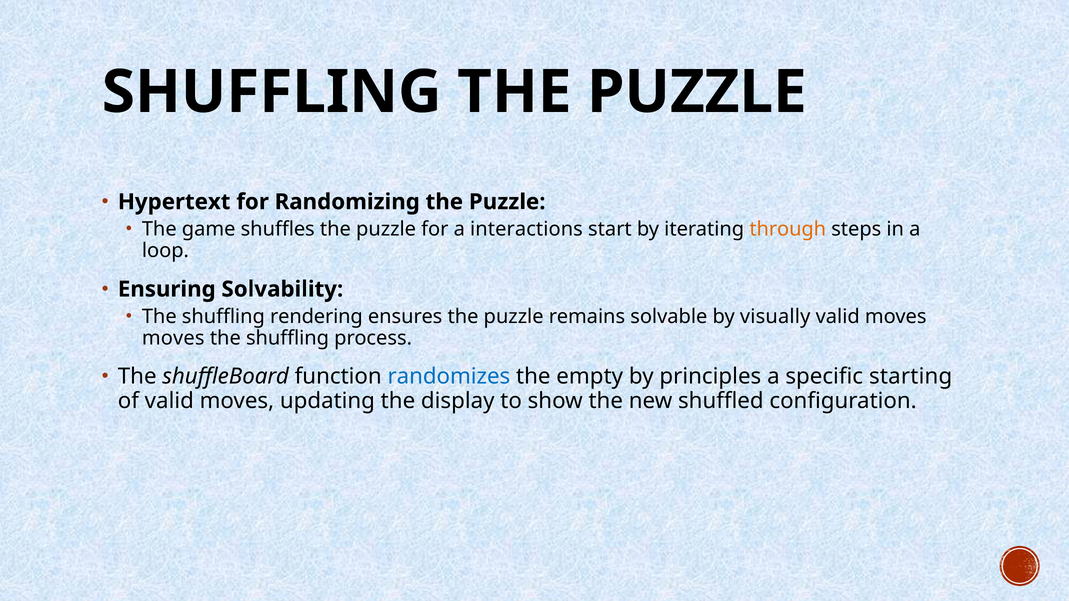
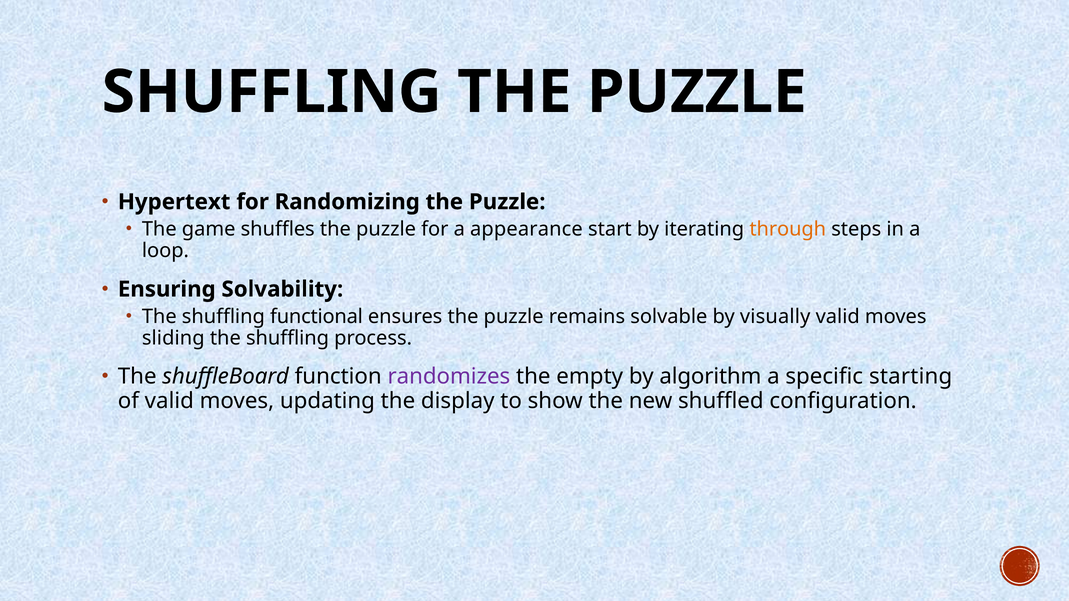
interactions: interactions -> appearance
rendering: rendering -> functional
moves at (173, 338): moves -> sliding
randomizes colour: blue -> purple
principles: principles -> algorithm
